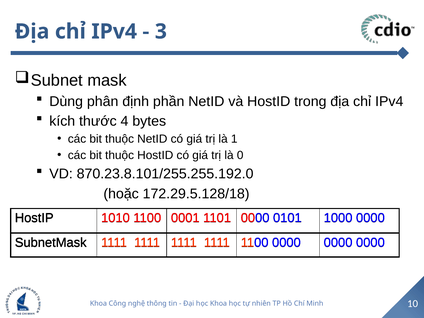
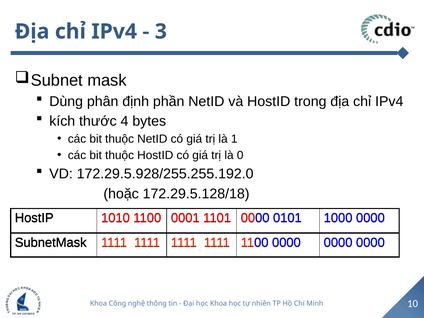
870.23.8.101/255.255.192.0: 870.23.8.101/255.255.192.0 -> 172.29.5.928/255.255.192.0
